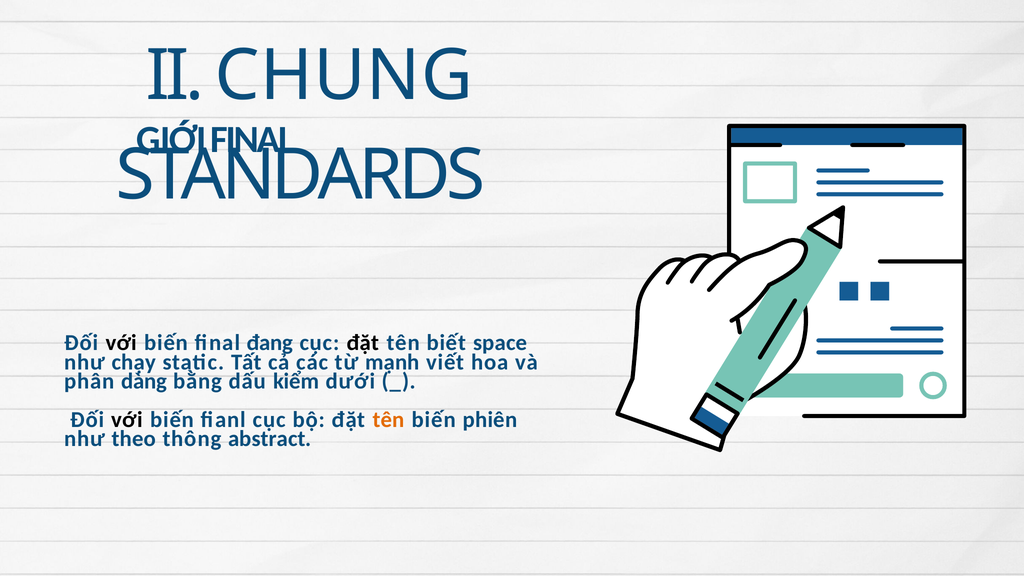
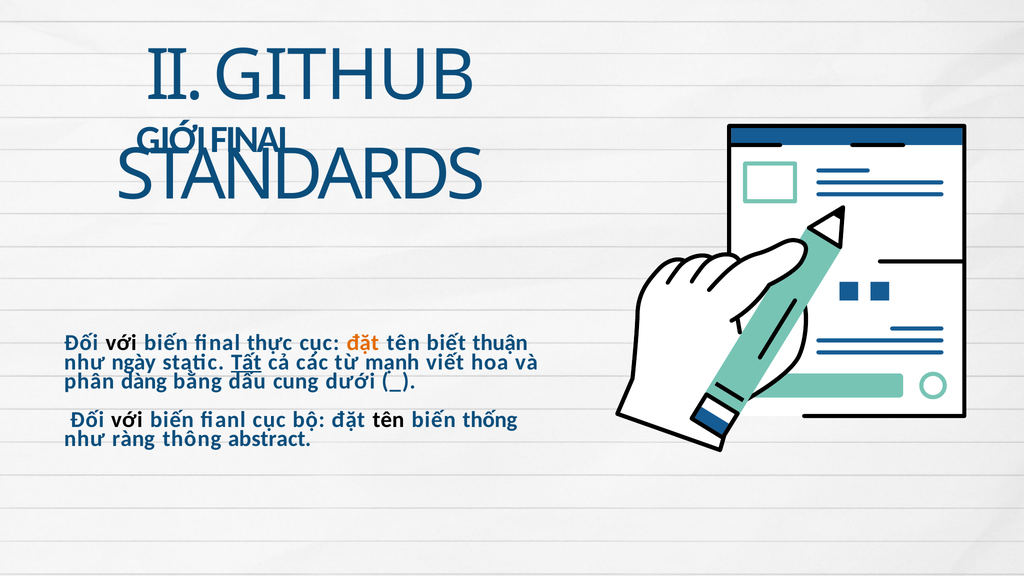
CHUNG: CHUNG -> GITHUB
đang: đang -> thực
đặt at (363, 343) colour: black -> orange
space: space -> thuận
chạy: chạy -> ngày
Tất underline: none -> present
kiểm: kiểm -> cung
tên at (388, 420) colour: orange -> black
phiên: phiên -> thống
theo: theo -> ràng
